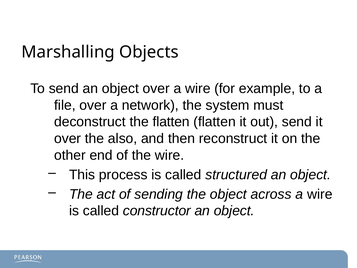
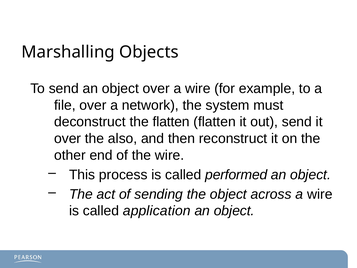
structured: structured -> performed
constructor: constructor -> application
